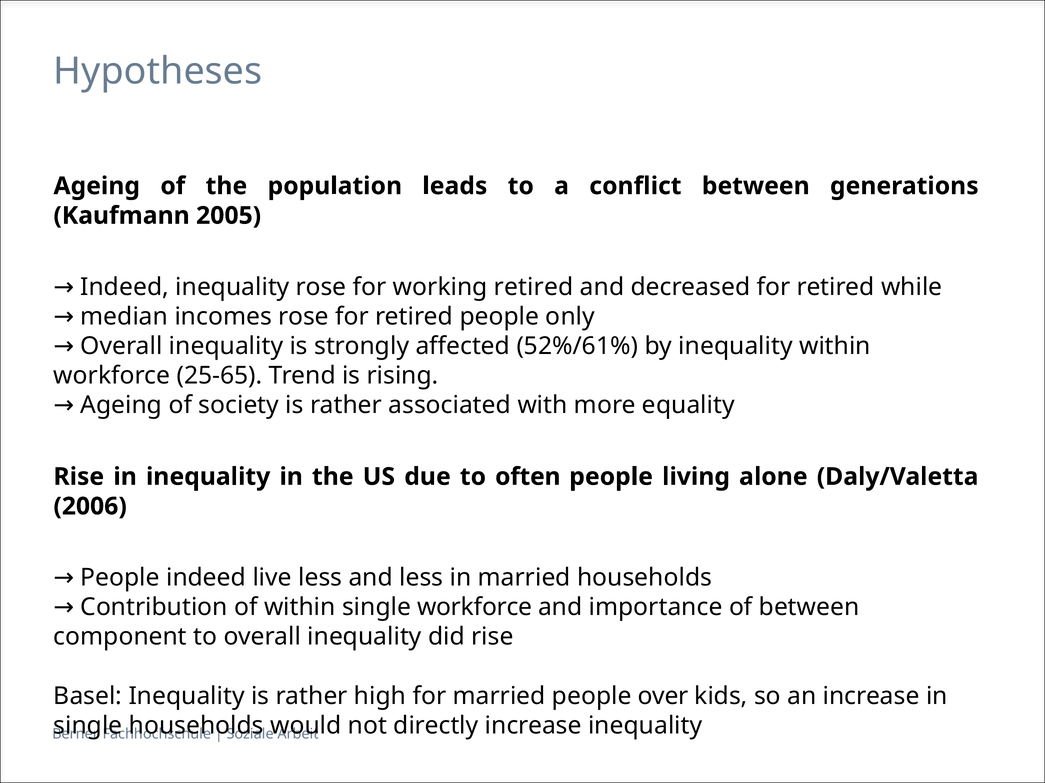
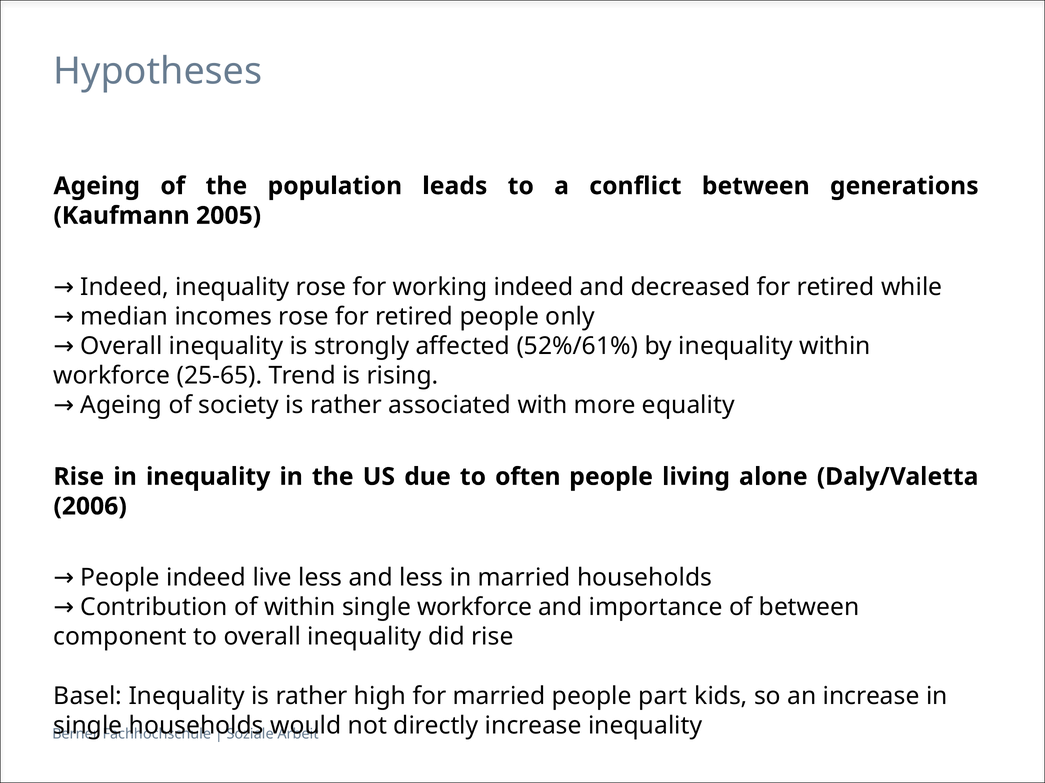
working retired: retired -> indeed
over: over -> part
